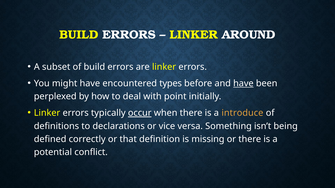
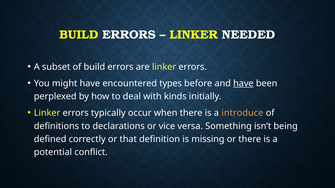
AROUND: AROUND -> NEEDED
point: point -> kinds
occur underline: present -> none
